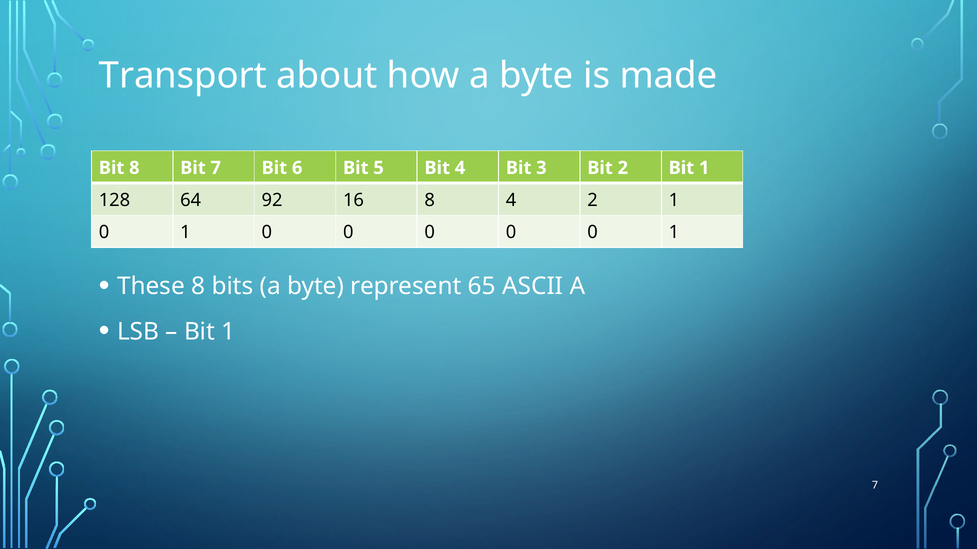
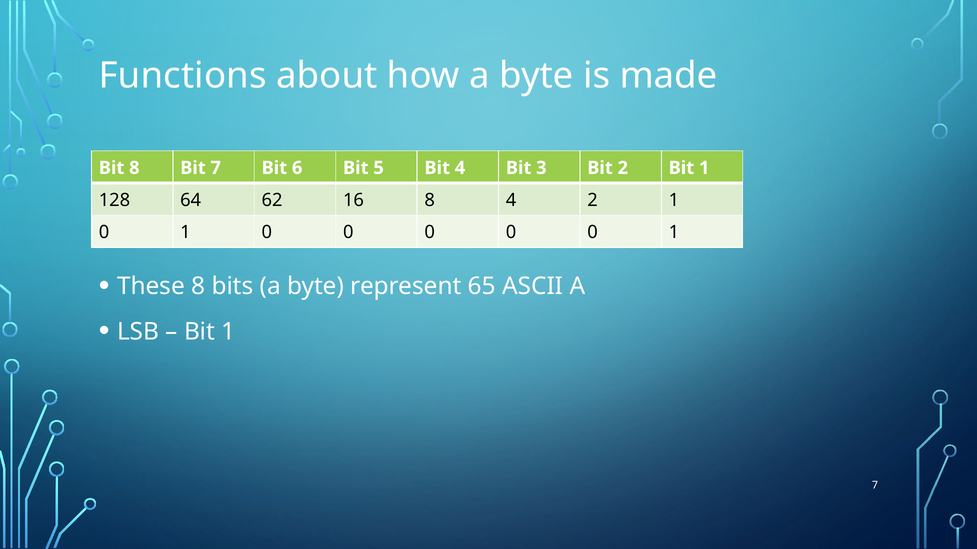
Transport: Transport -> Functions
92: 92 -> 62
